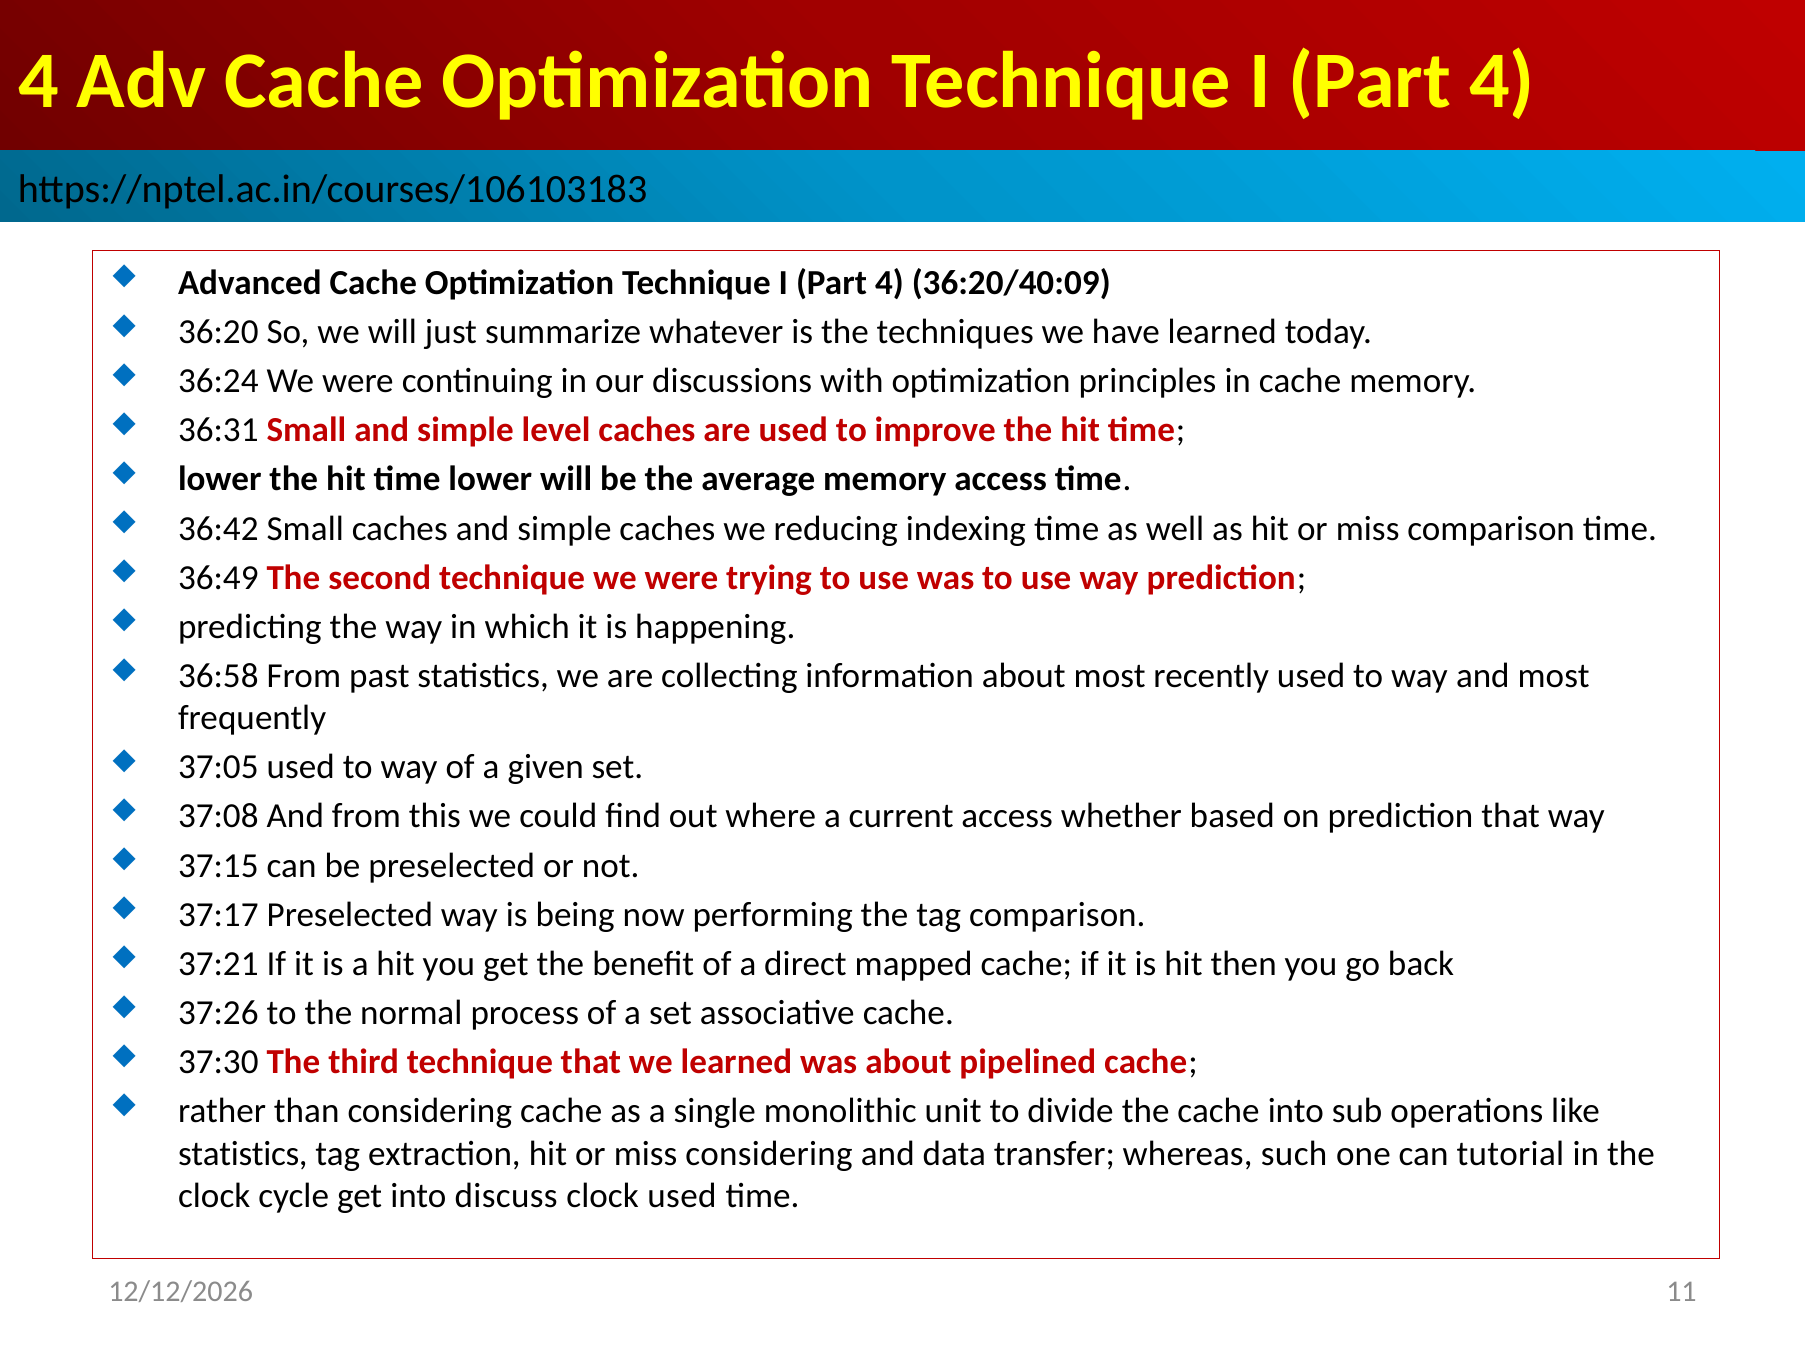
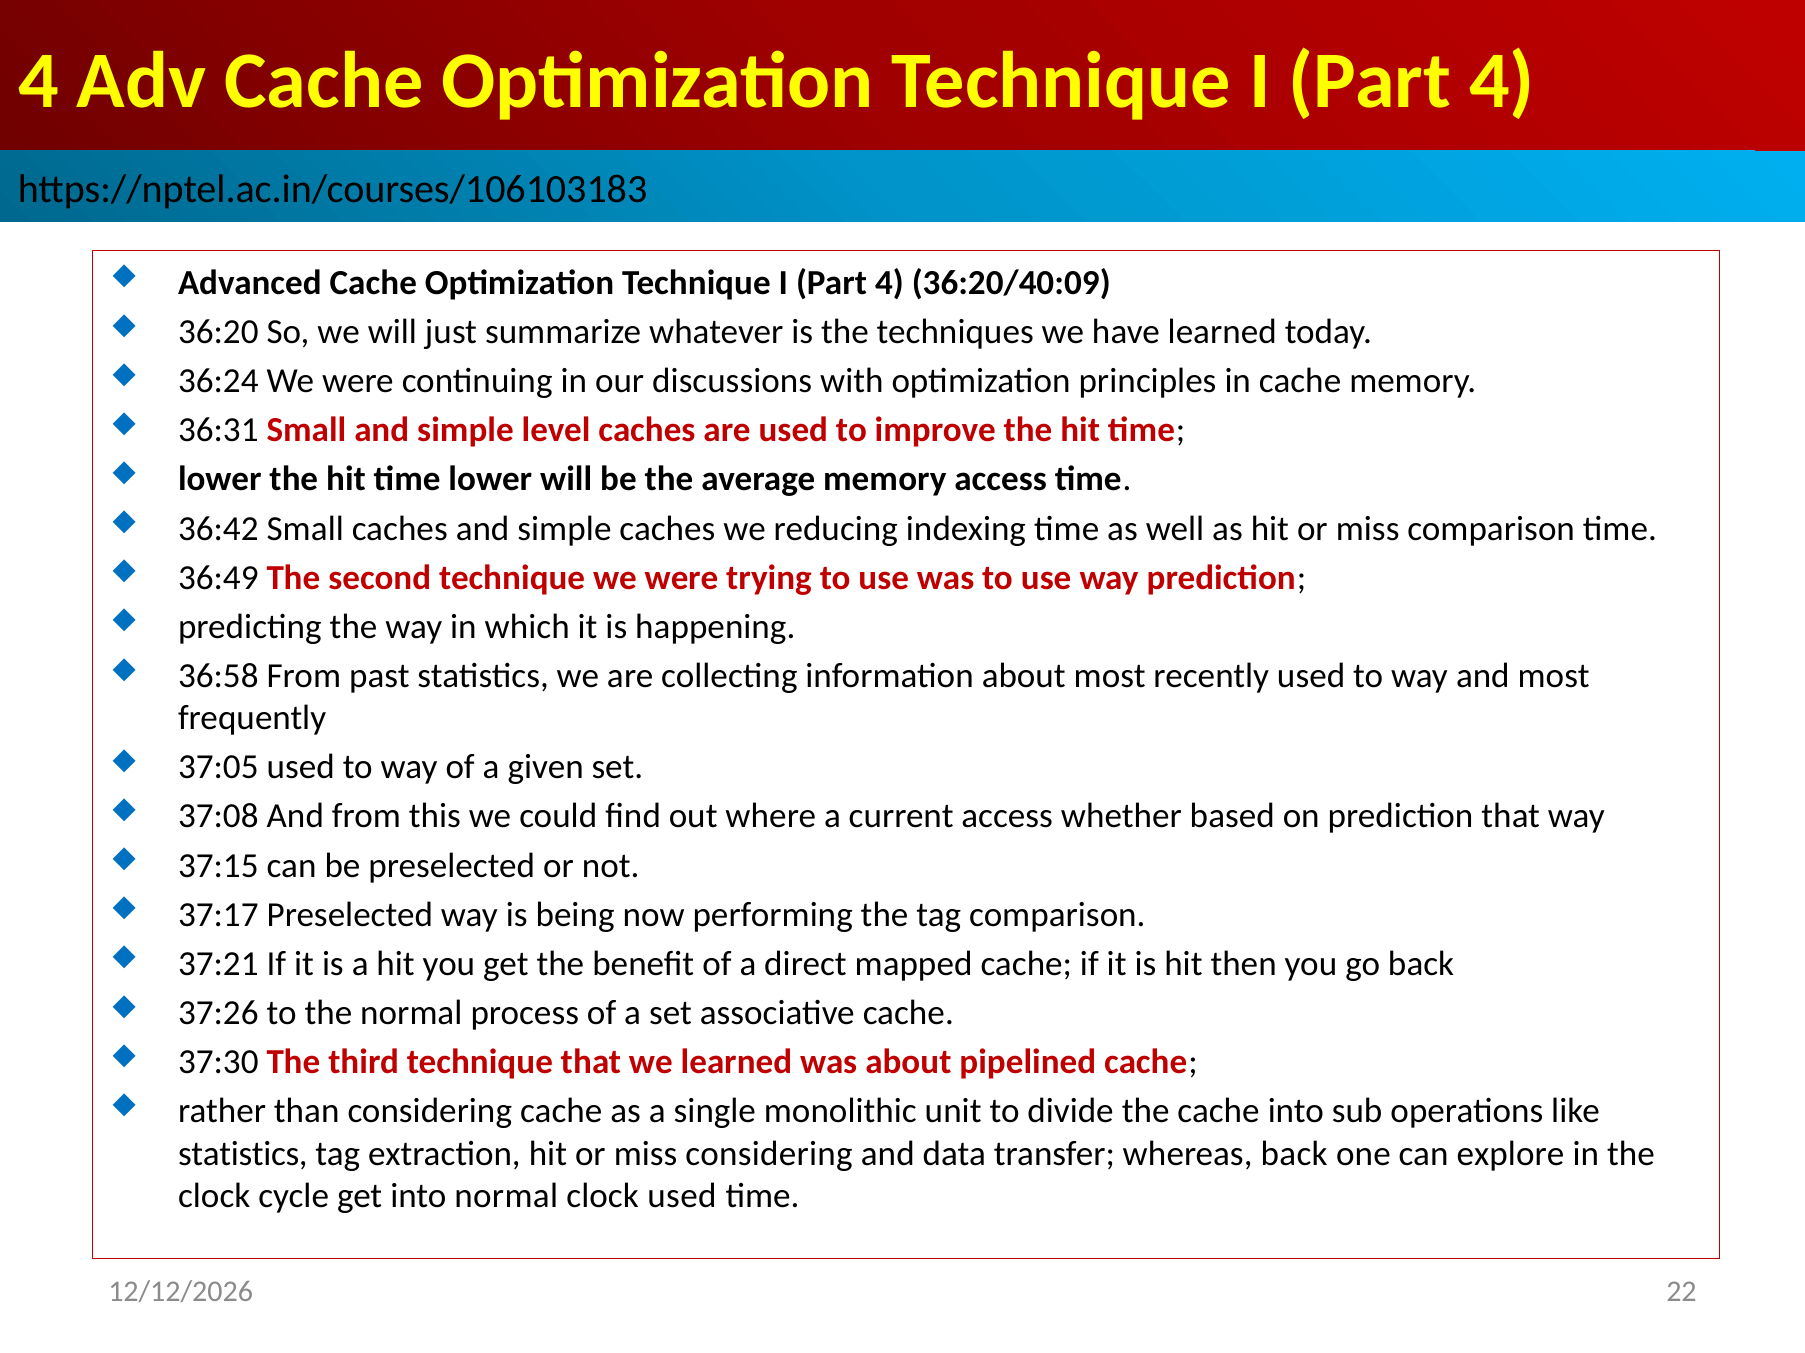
whereas such: such -> back
tutorial: tutorial -> explore
into discuss: discuss -> normal
11: 11 -> 22
